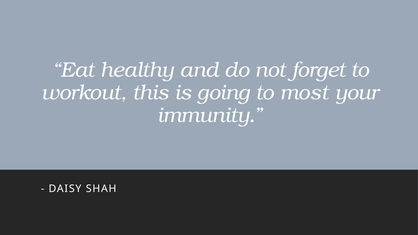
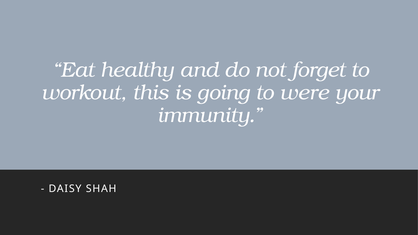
most: most -> were
